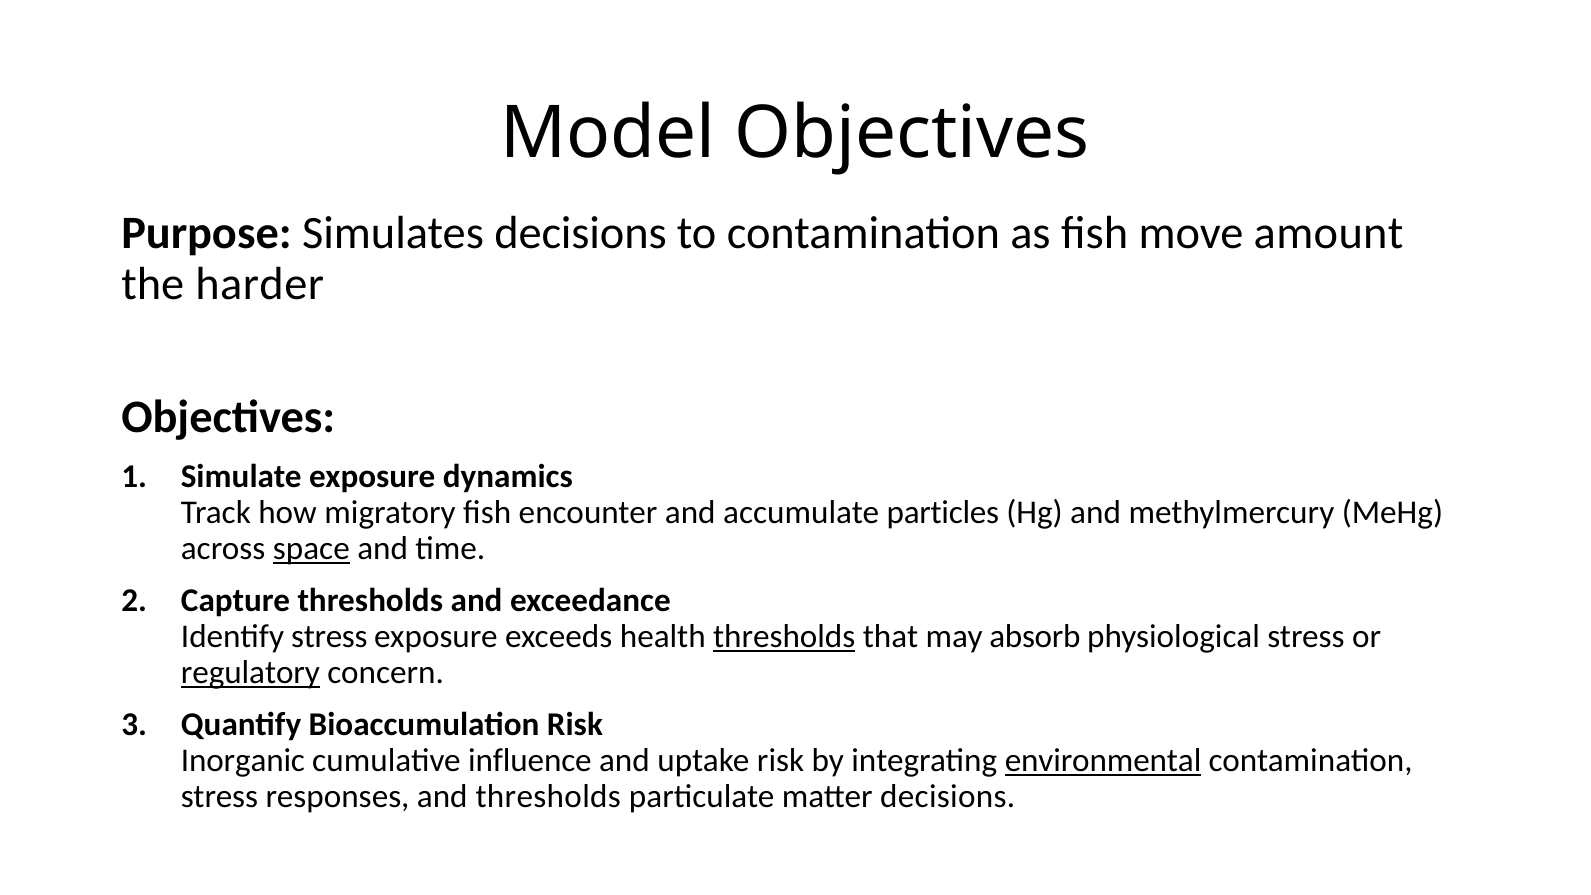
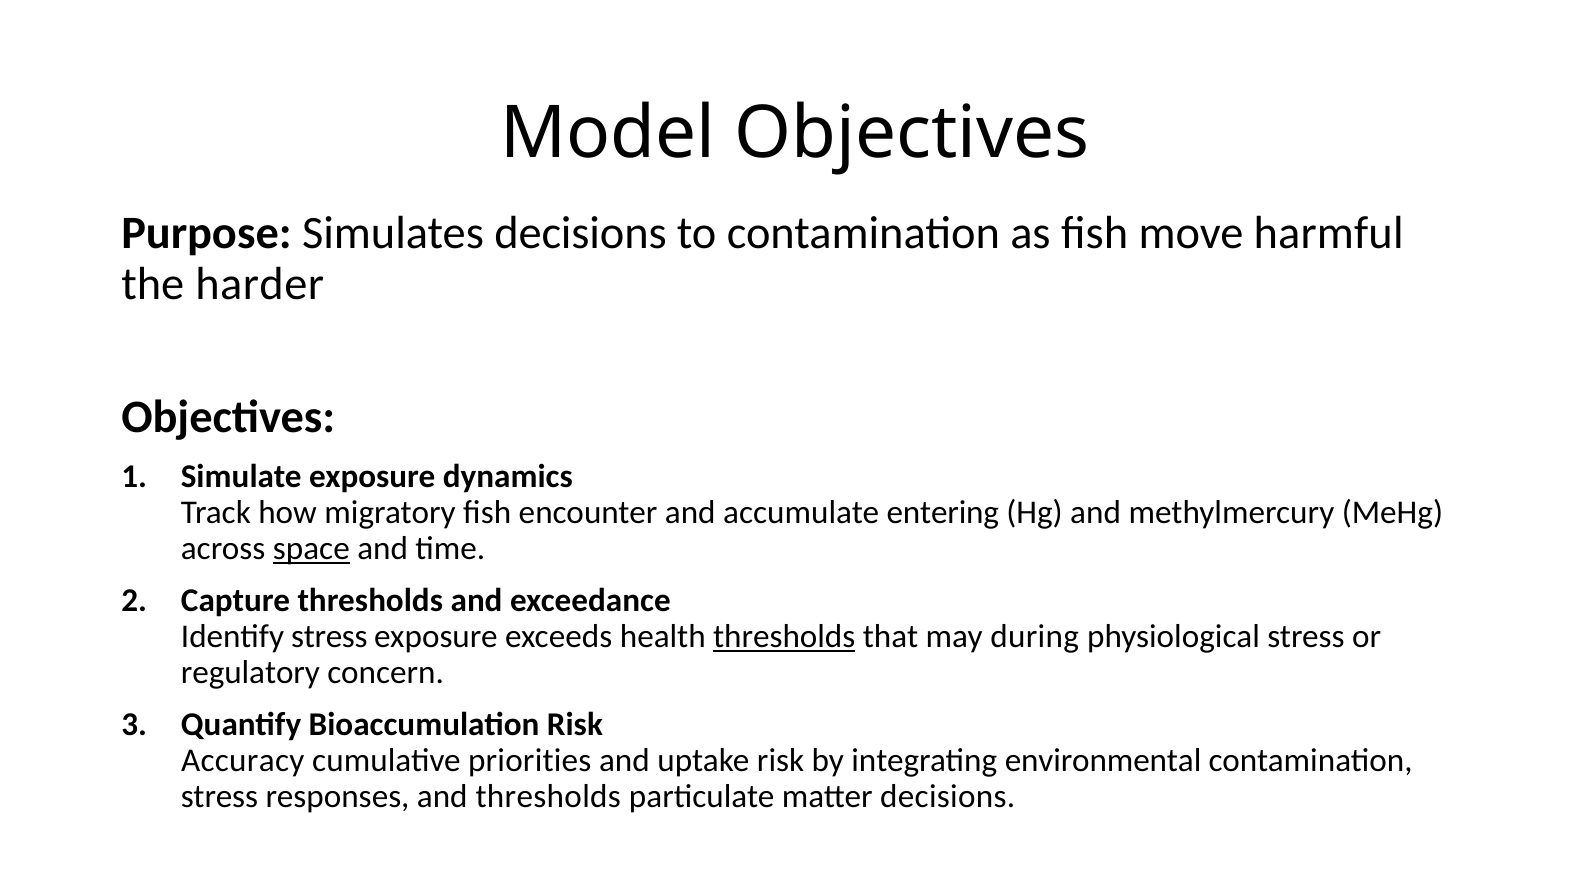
amount: amount -> harmful
particles: particles -> entering
absorb: absorb -> during
regulatory underline: present -> none
Inorganic: Inorganic -> Accuracy
influence: influence -> priorities
environmental underline: present -> none
